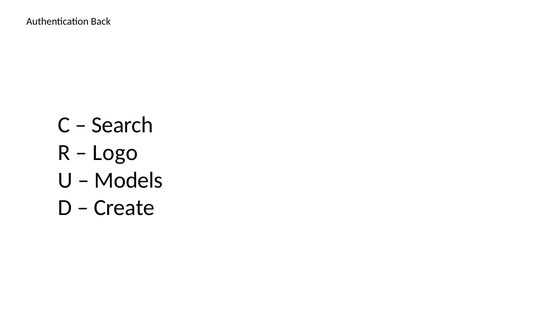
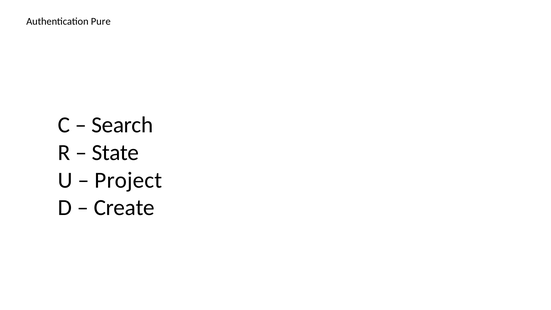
Back: Back -> Pure
Logo: Logo -> State
Models: Models -> Project
